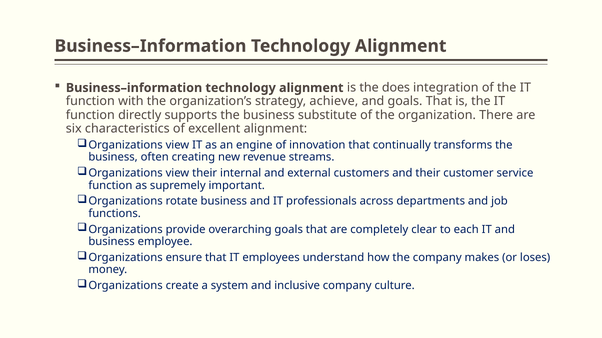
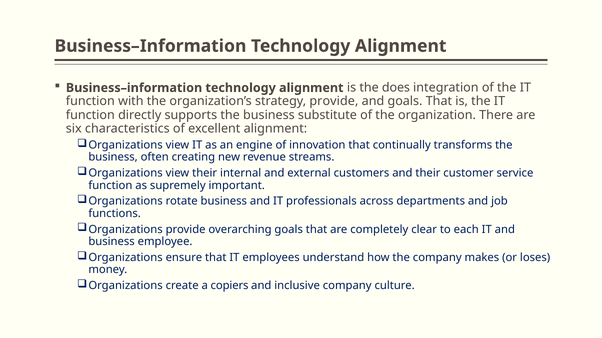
strategy achieve: achieve -> provide
system: system -> copiers
